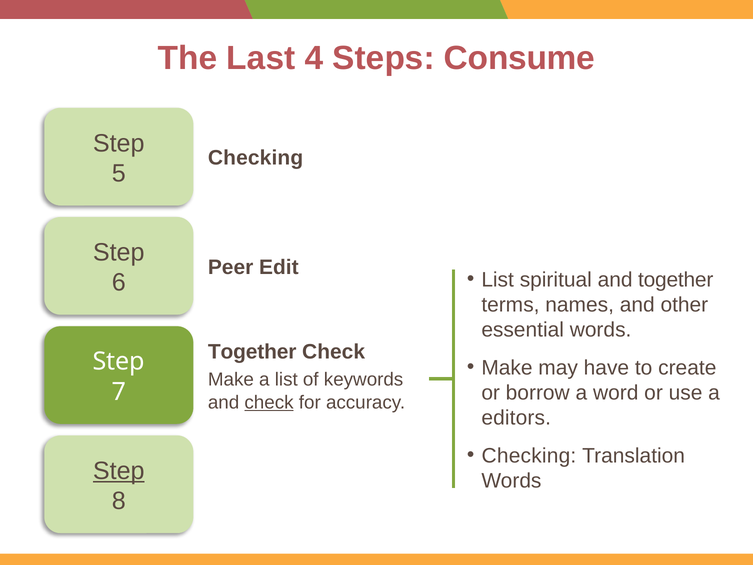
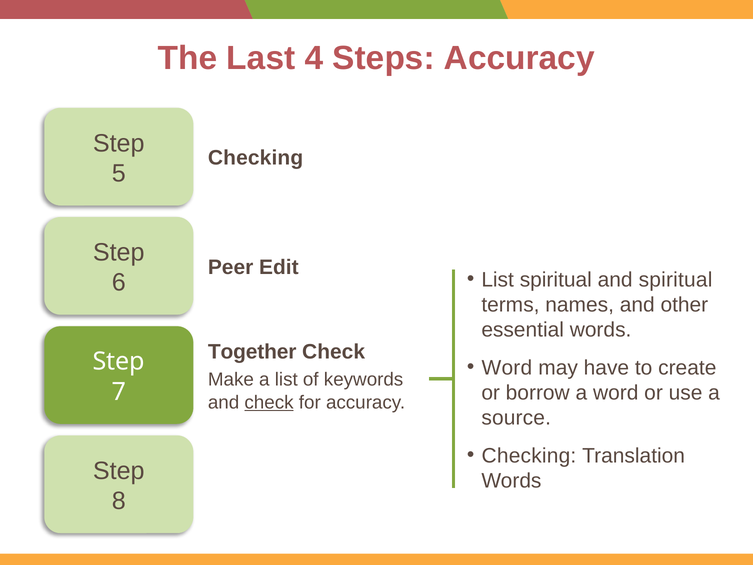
Steps Consume: Consume -> Accuracy
and together: together -> spiritual
Make at (507, 368): Make -> Word
editors: editors -> source
Step at (119, 471) underline: present -> none
